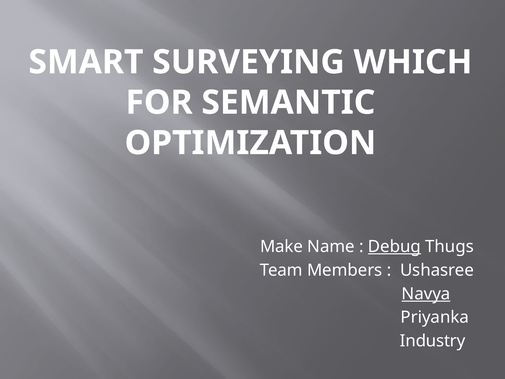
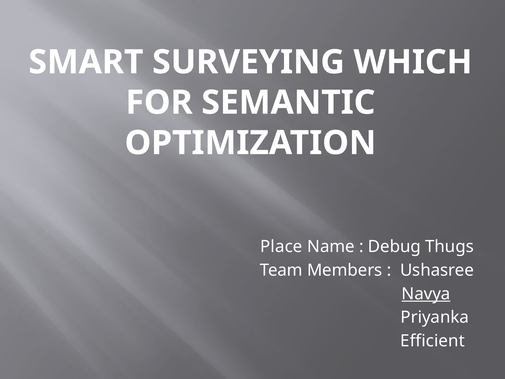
Make: Make -> Place
Debug underline: present -> none
Industry: Industry -> Efficient
